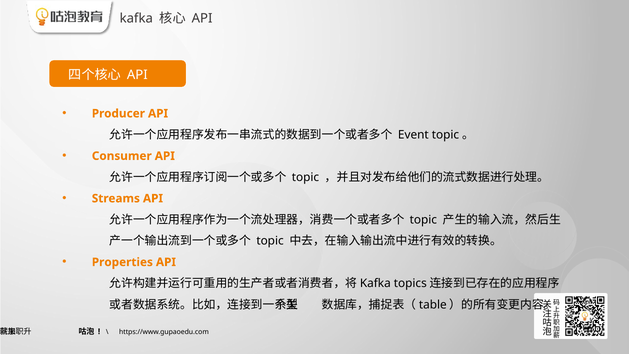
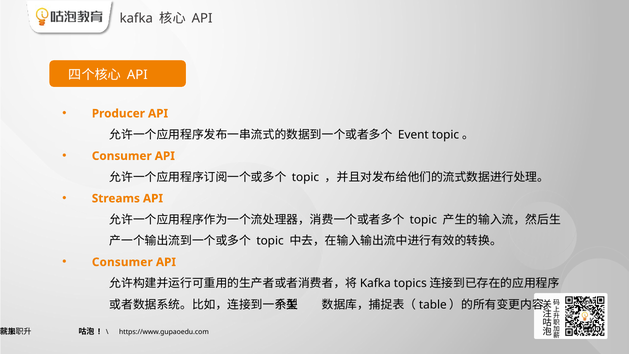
Properties at (122, 262): Properties -> Consumer
